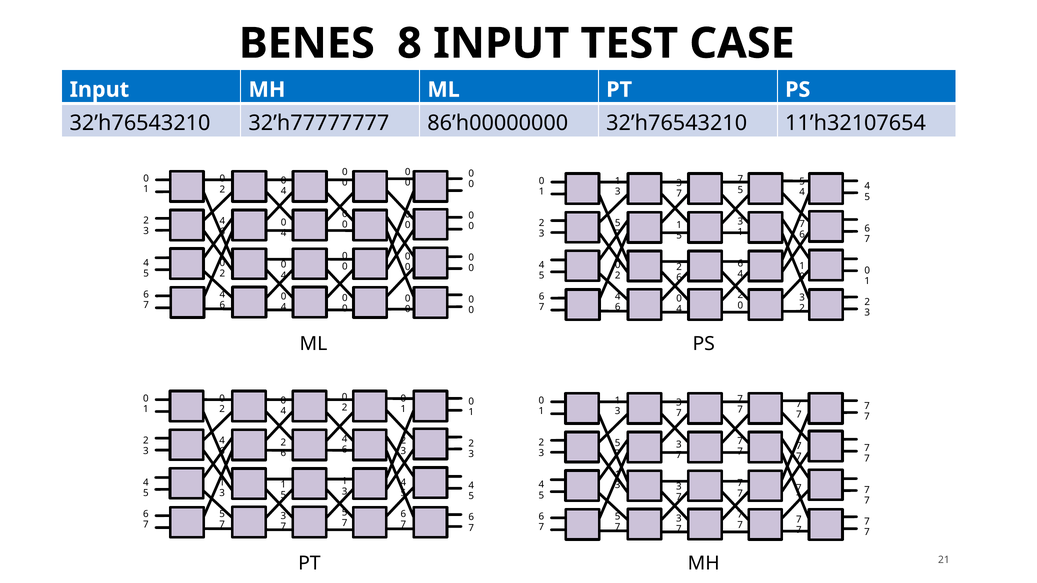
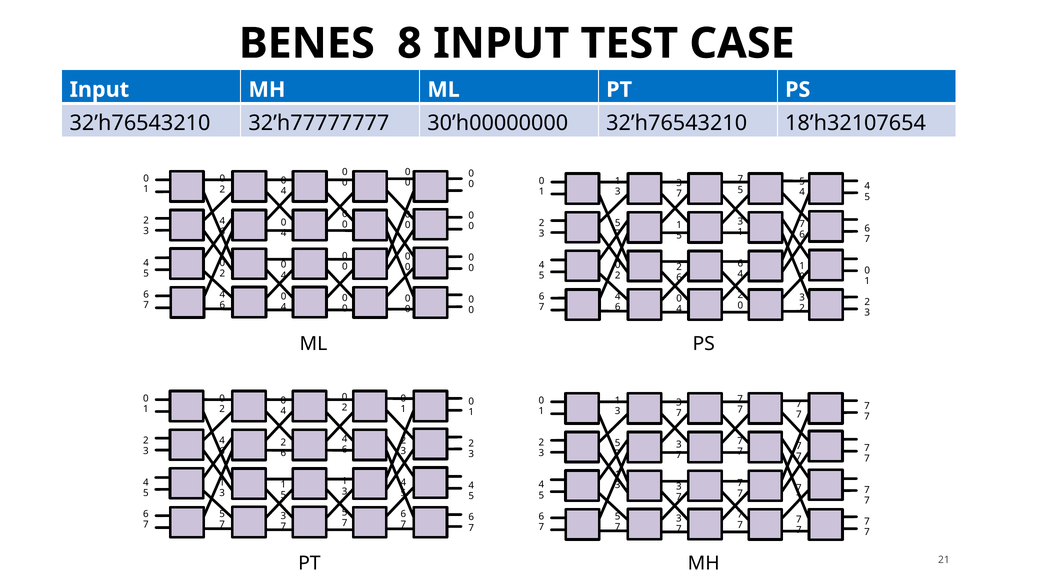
86’h00000000: 86’h00000000 -> 30’h00000000
11’h32107654: 11’h32107654 -> 18’h32107654
